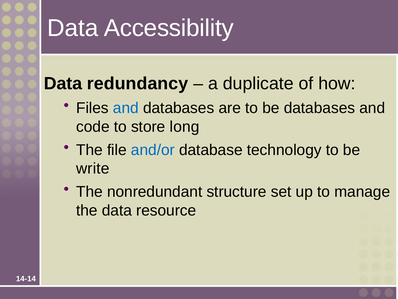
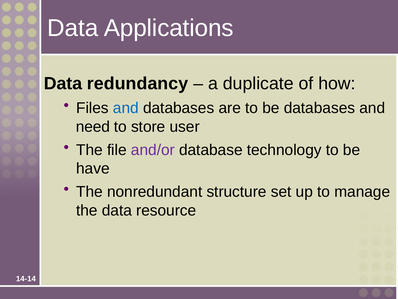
Accessibility: Accessibility -> Applications
code: code -> need
long: long -> user
and/or colour: blue -> purple
write: write -> have
